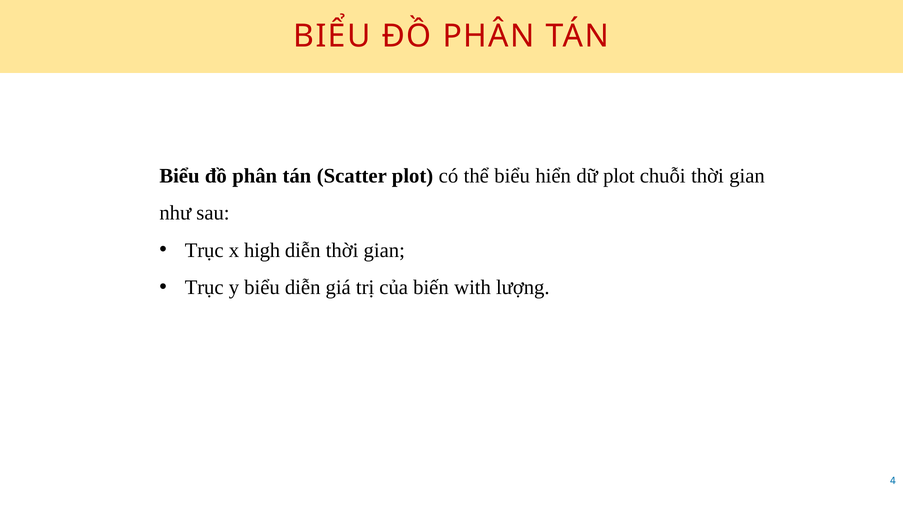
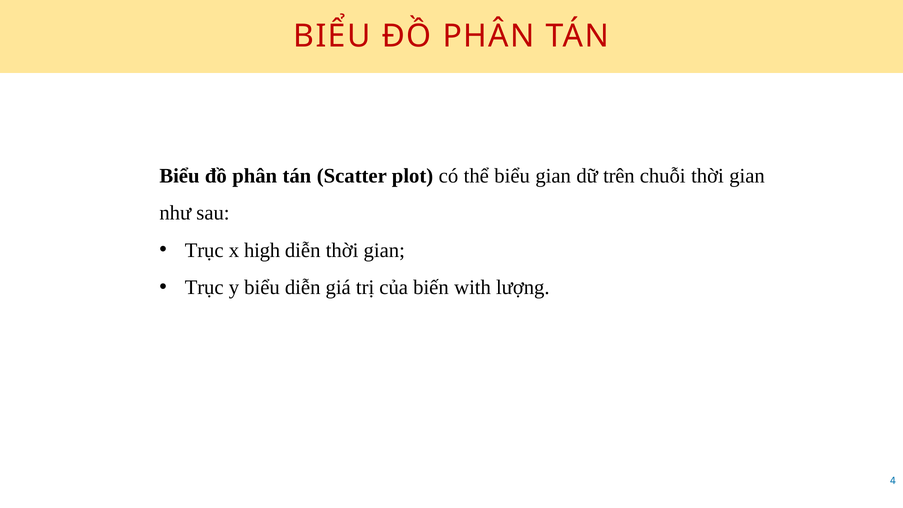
biểu hiển: hiển -> gian
dữ plot: plot -> trên
